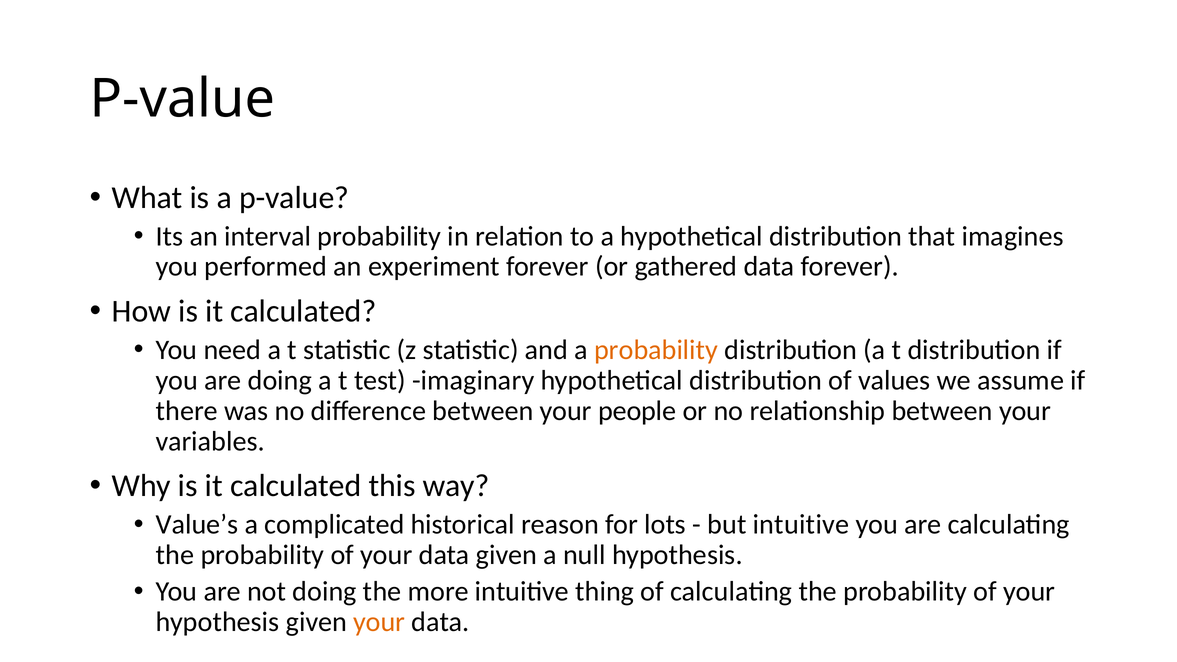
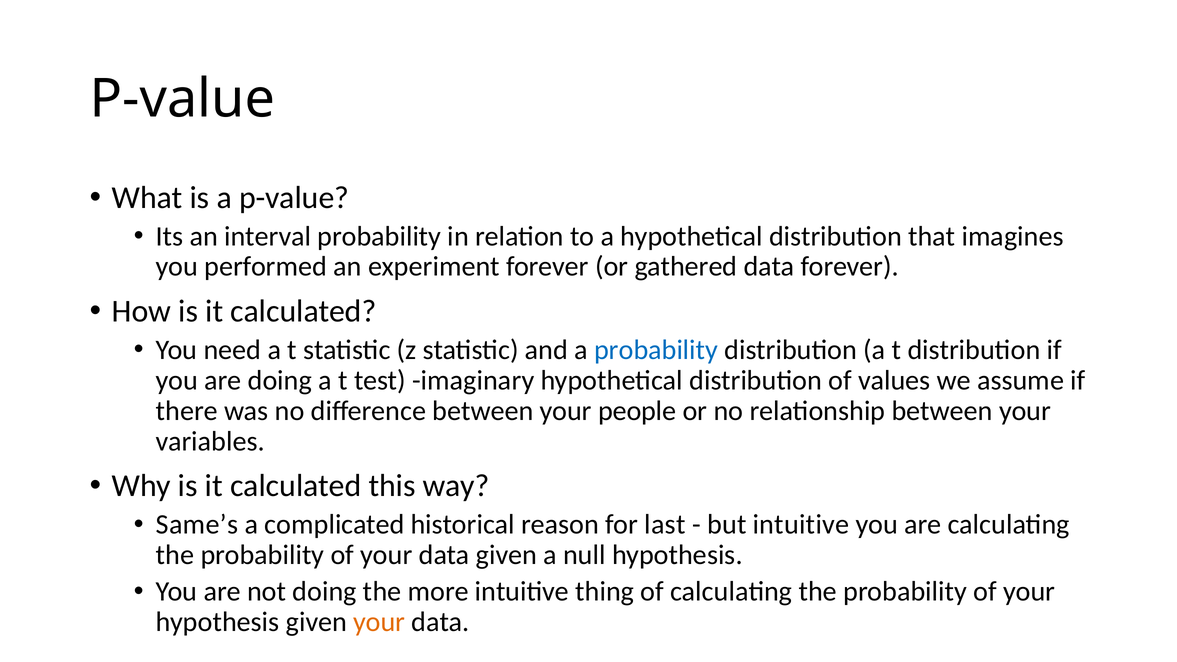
probability at (656, 350) colour: orange -> blue
Value’s: Value’s -> Same’s
lots: lots -> last
